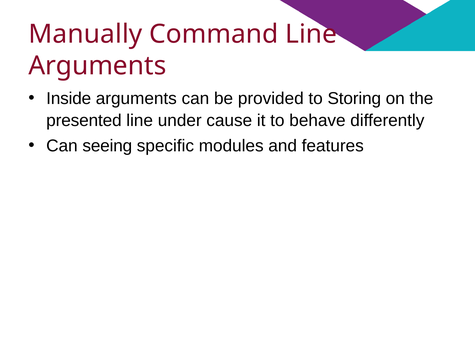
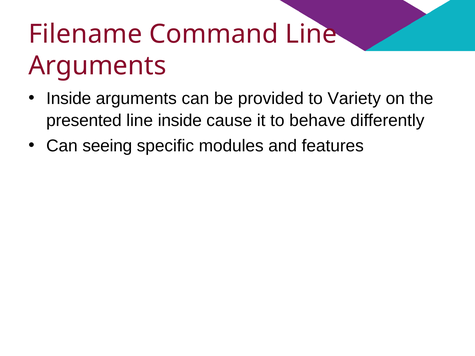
Manually: Manually -> Filename
Storing: Storing -> Variety
line under: under -> inside
